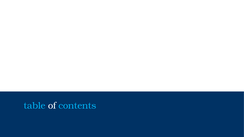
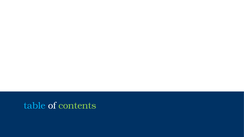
contents colour: light blue -> light green
